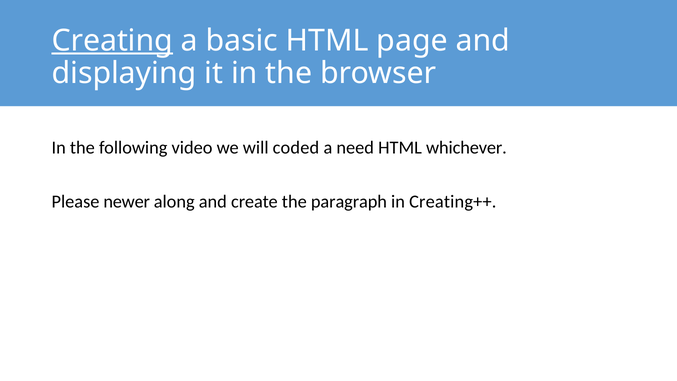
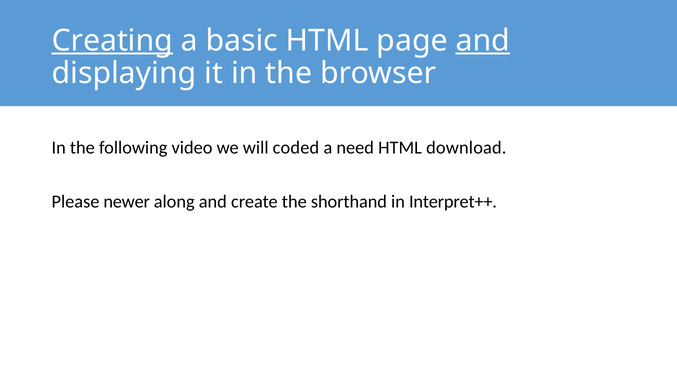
and at (483, 41) underline: none -> present
whichever: whichever -> download
paragraph: paragraph -> shorthand
Creating++: Creating++ -> Interpret++
